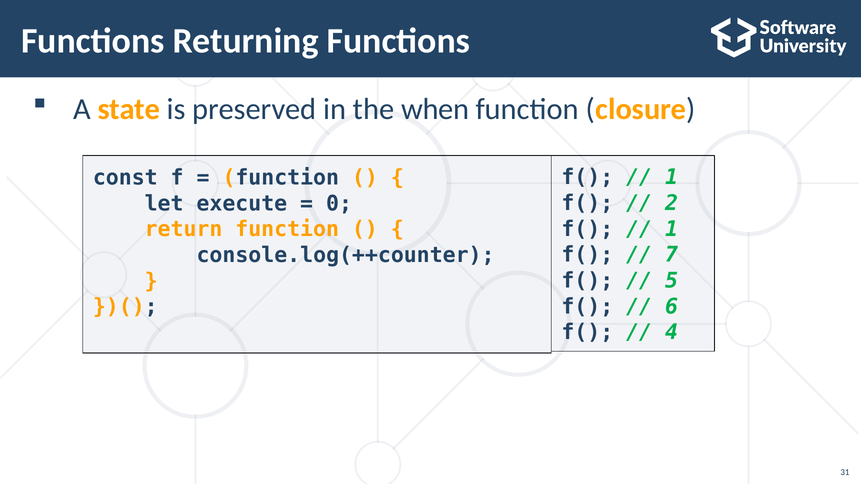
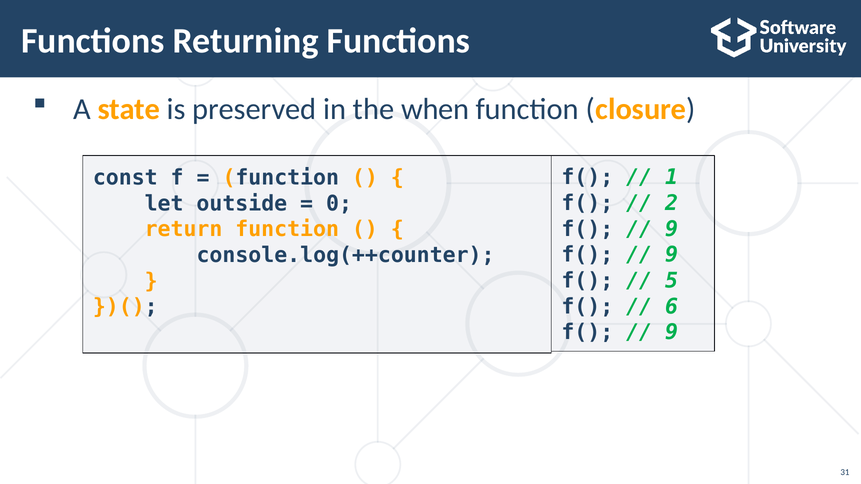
execute: execute -> outside
1 at (672, 229): 1 -> 9
7 at (672, 255): 7 -> 9
4 at (672, 332): 4 -> 9
